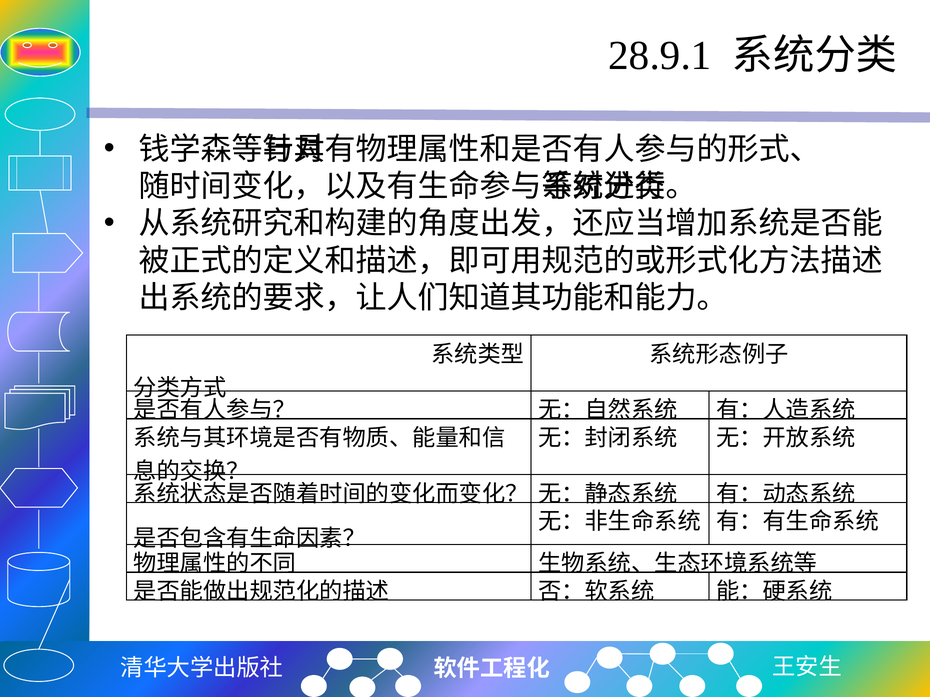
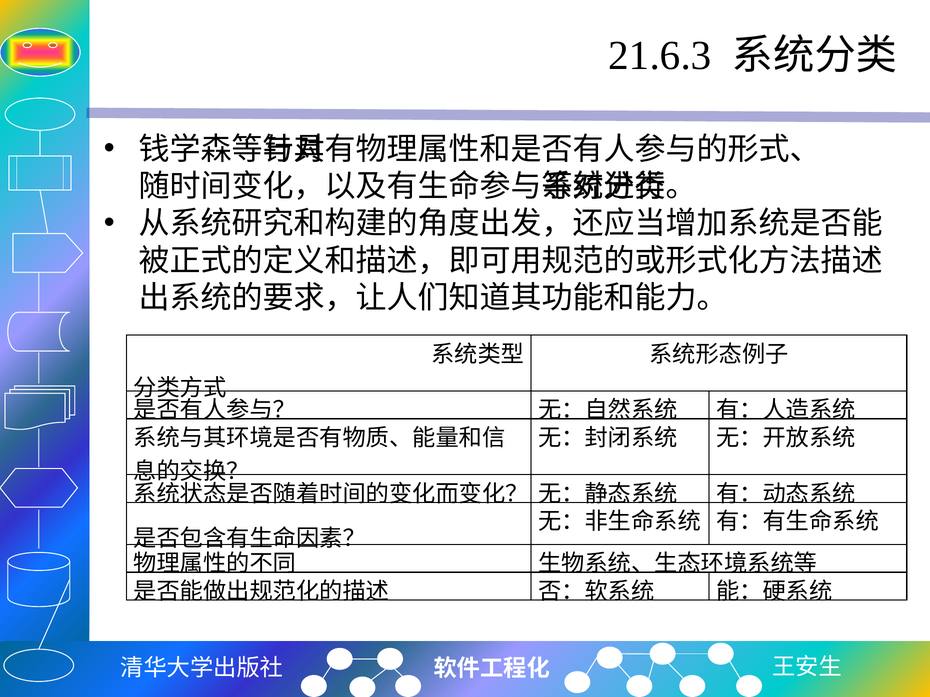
28.9.1: 28.9.1 -> 21.6.3
